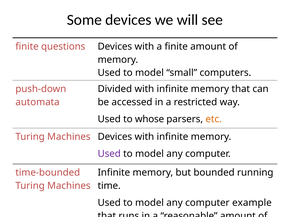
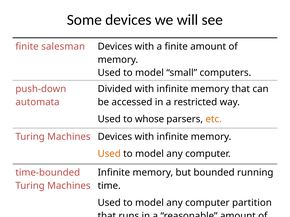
questions: questions -> salesman
Used at (109, 154) colour: purple -> orange
example: example -> partition
